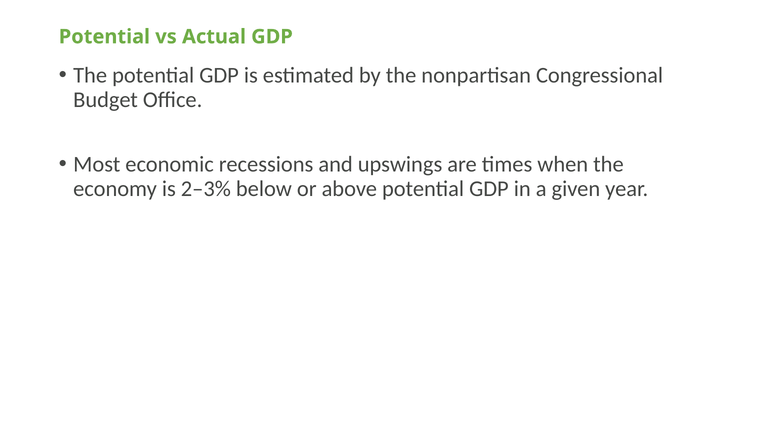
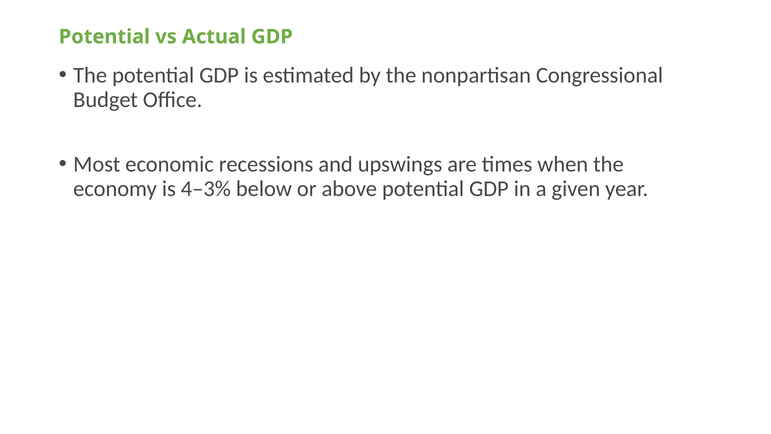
2–3%: 2–3% -> 4–3%
